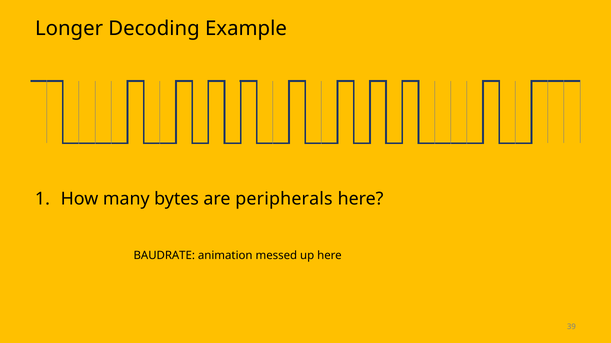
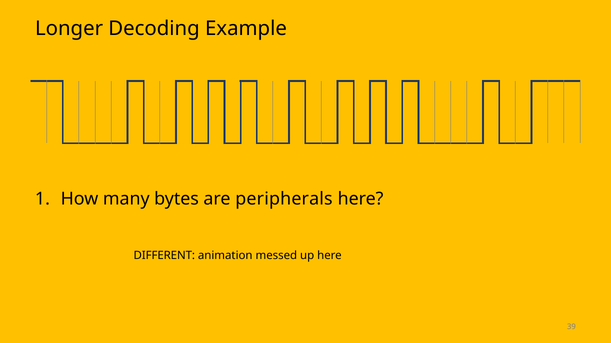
BAUDRATE: BAUDRATE -> DIFFERENT
